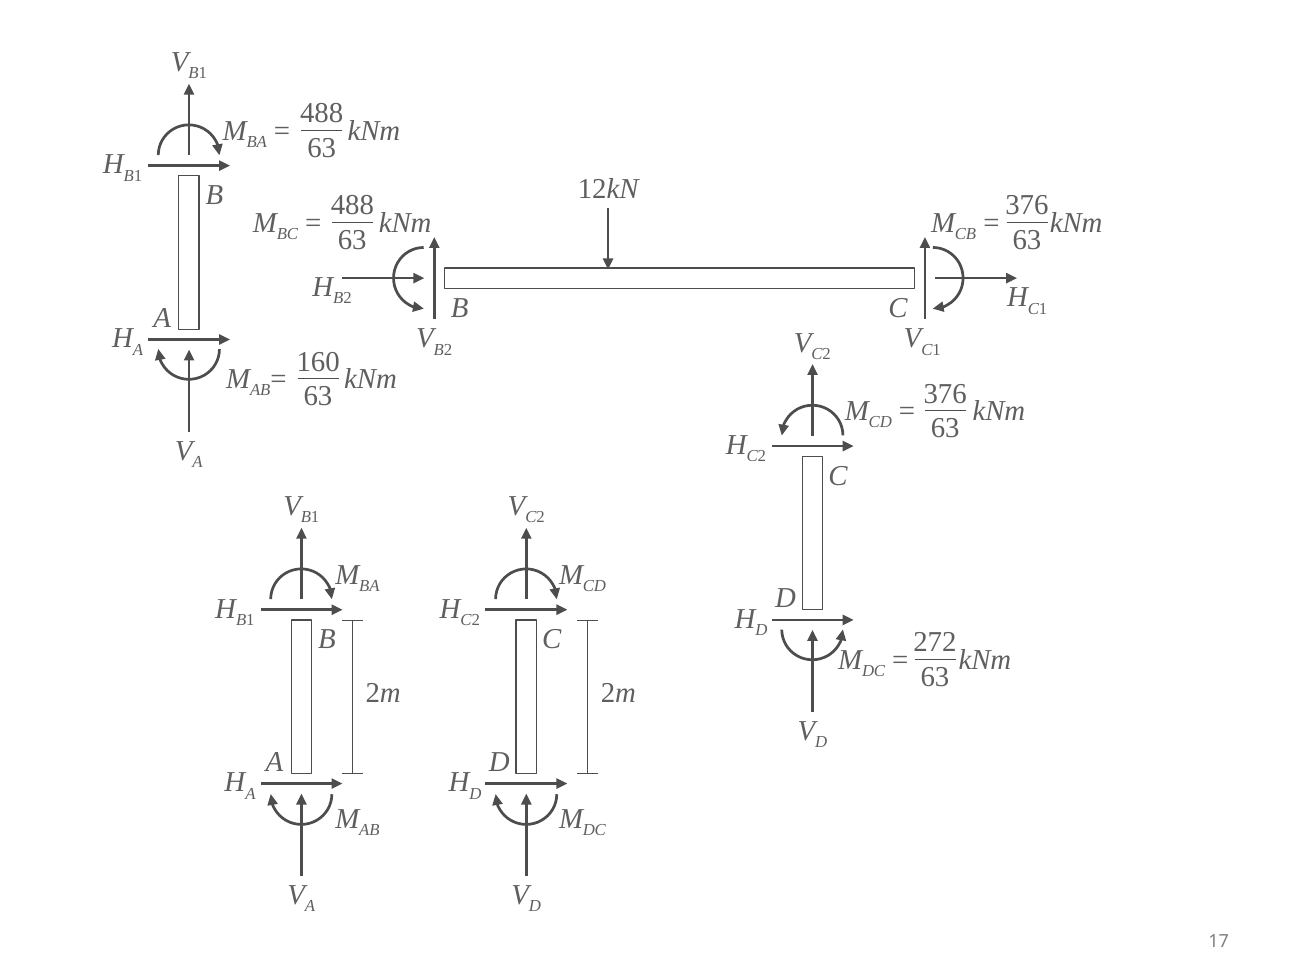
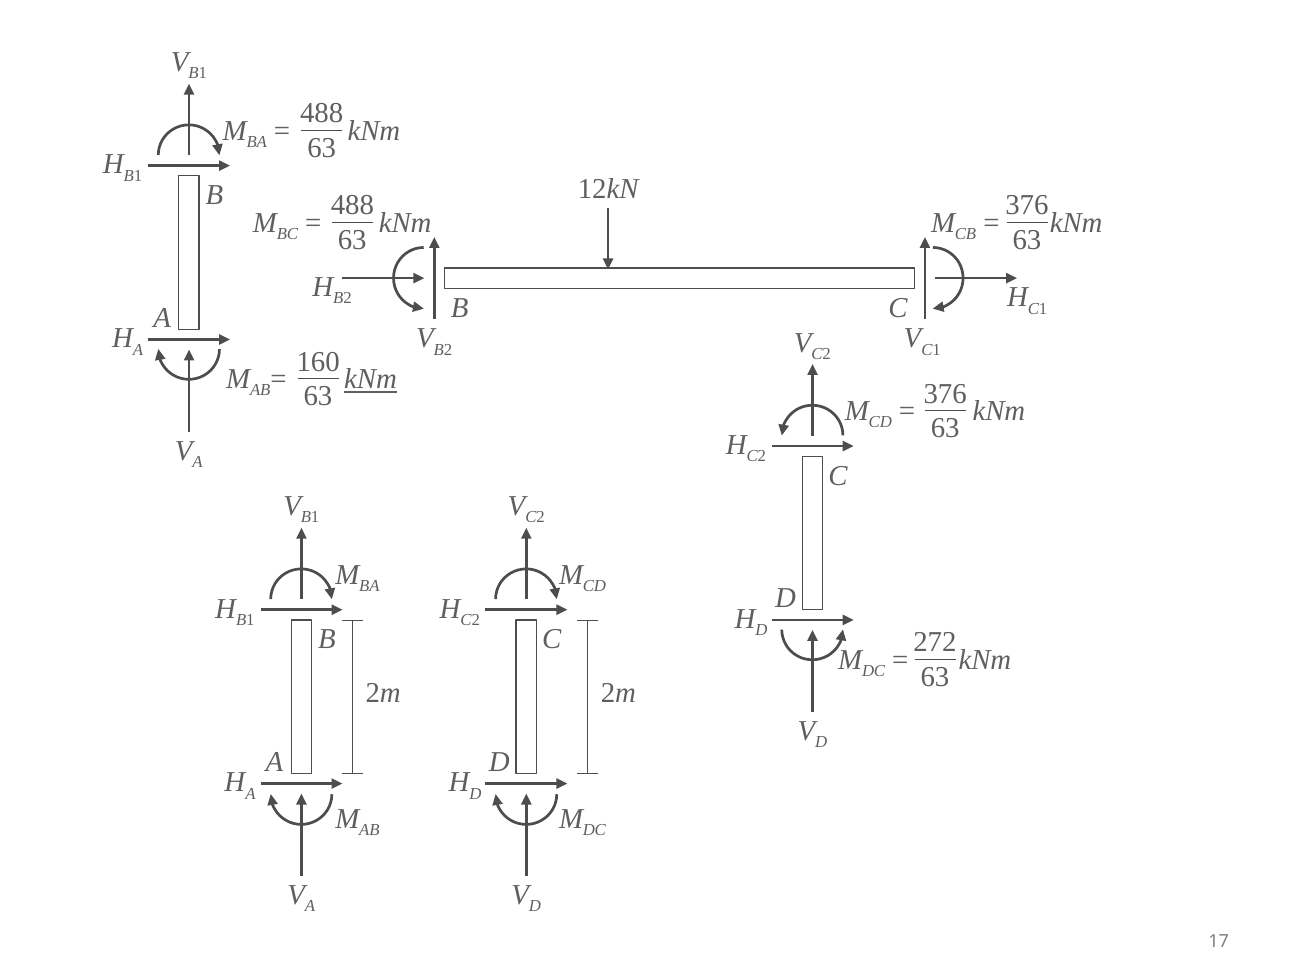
kNm at (370, 379) underline: none -> present
